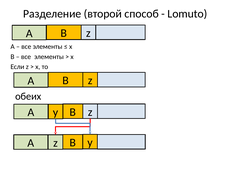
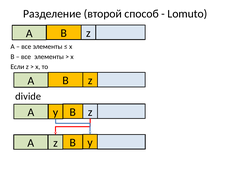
обеих: обеих -> divide
